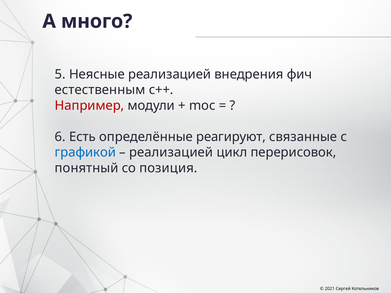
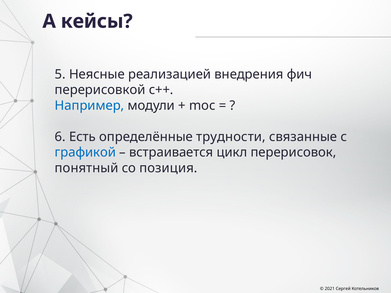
много: много -> кейсы
естественным: естественным -> перерисовкой
Например colour: red -> blue
реагируют: реагируют -> трудности
реализацией at (171, 153): реализацией -> встраивается
